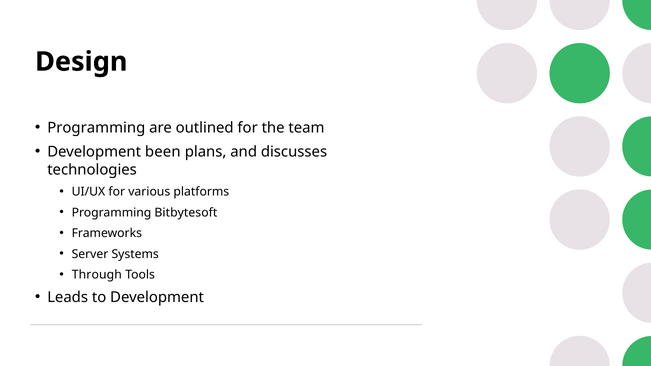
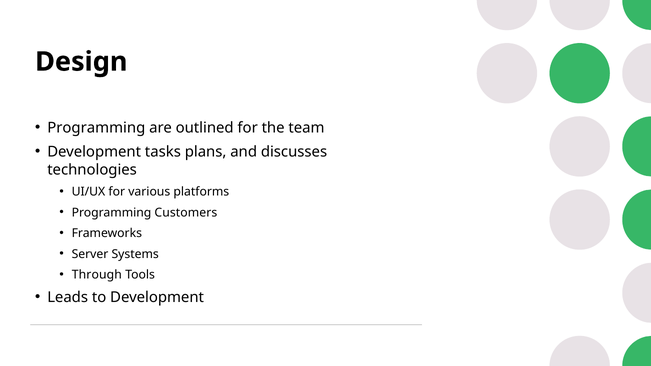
been: been -> tasks
Bitbytesoft: Bitbytesoft -> Customers
